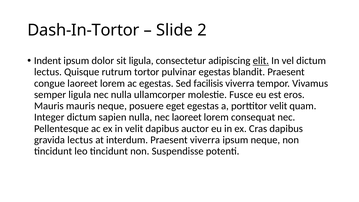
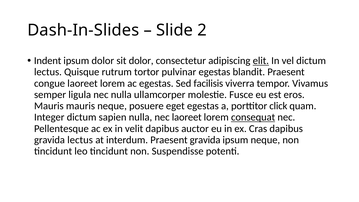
Dash-In-Tortor: Dash-In-Tortor -> Dash-In-Slides
sit ligula: ligula -> dolor
porttitor velit: velit -> click
consequat underline: none -> present
Praesent viverra: viverra -> gravida
